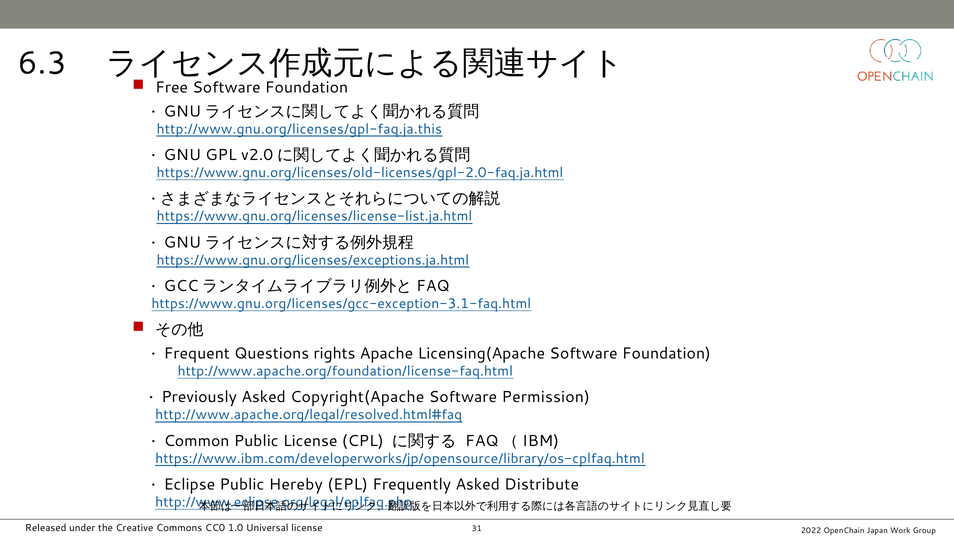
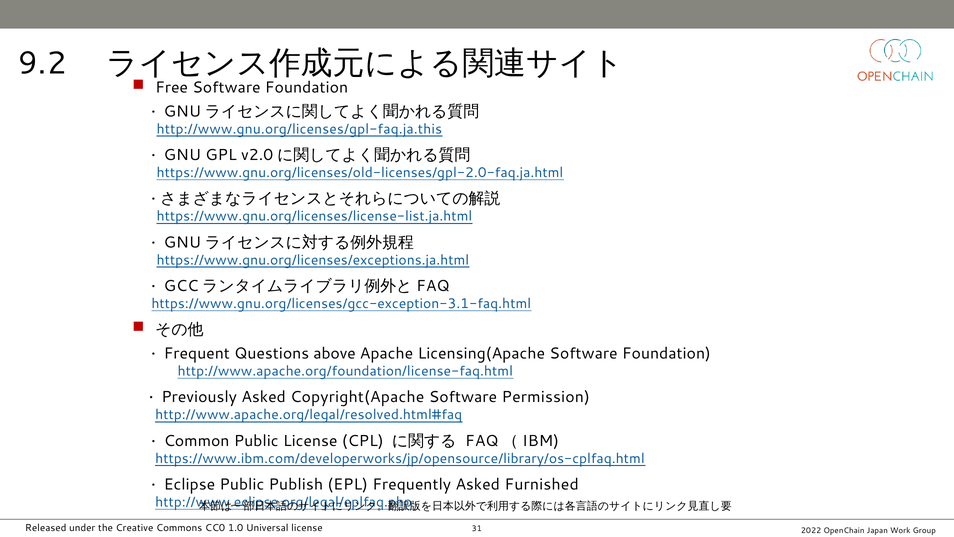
6.3: 6.3 -> 9.2
rights: rights -> above
Hereby: Hereby -> Publish
Distribute: Distribute -> Furnished
